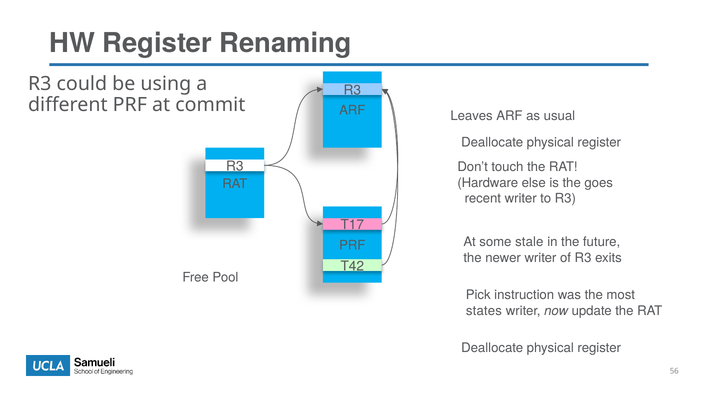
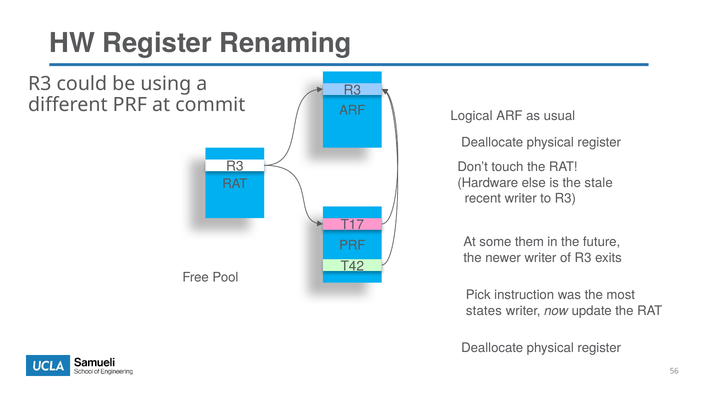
Leaves: Leaves -> Logical
goes: goes -> stale
stale: stale -> them
